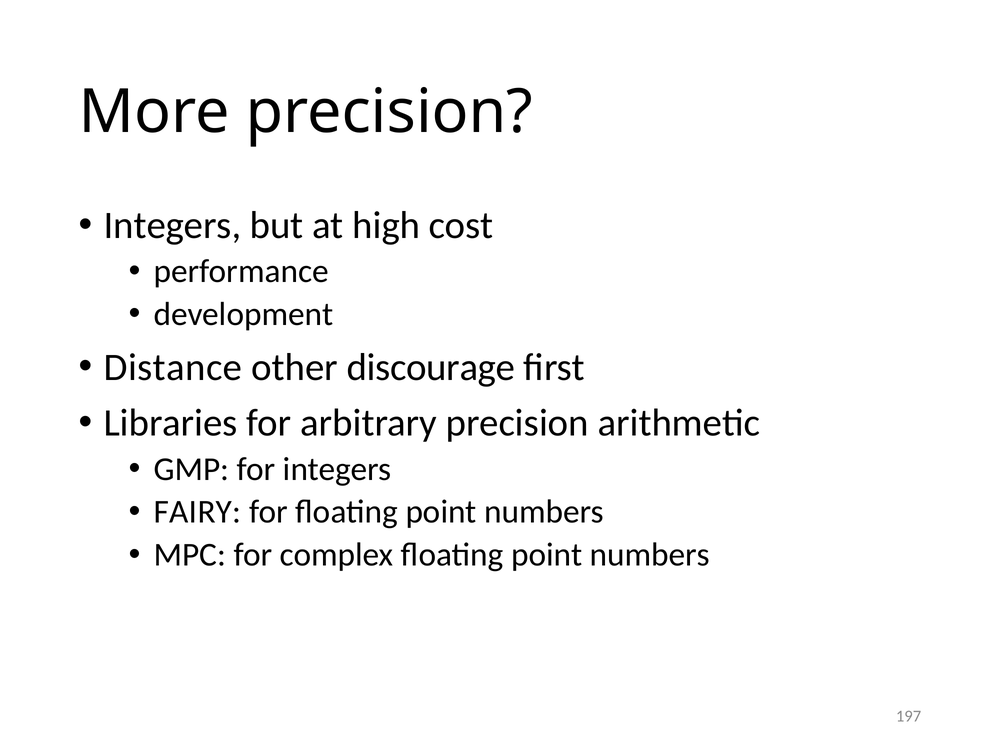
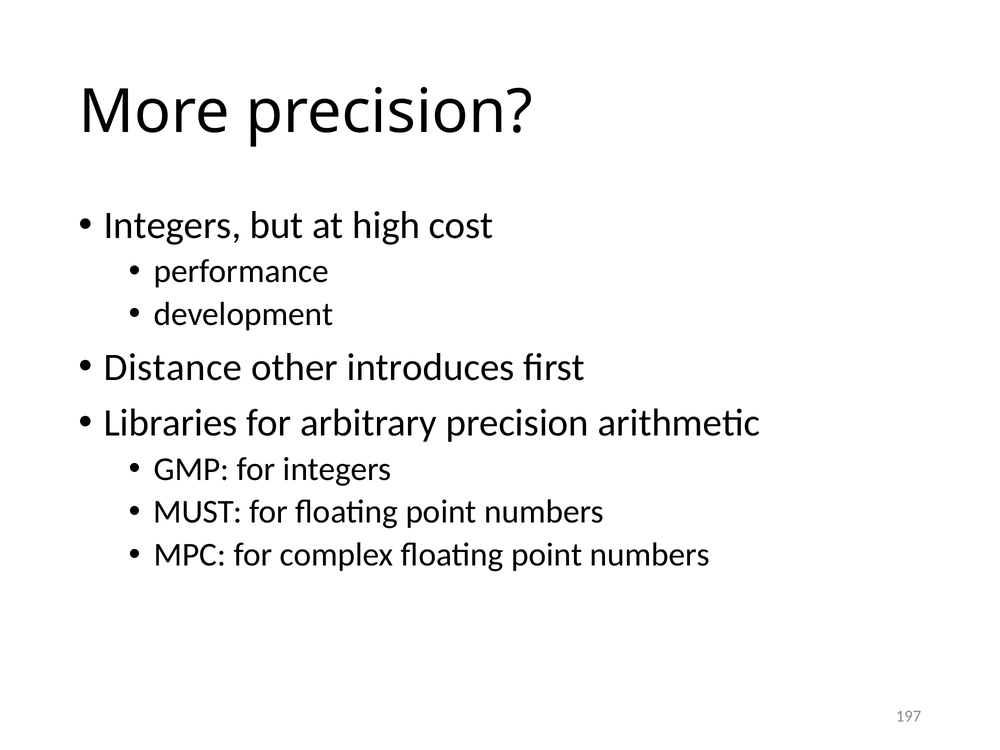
discourage: discourage -> introduces
FAIRY: FAIRY -> MUST
